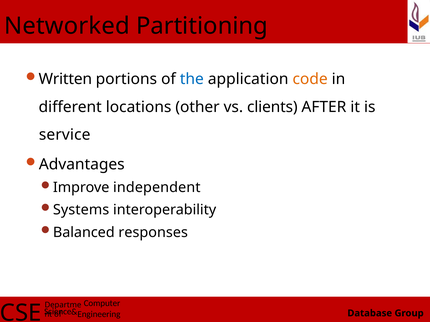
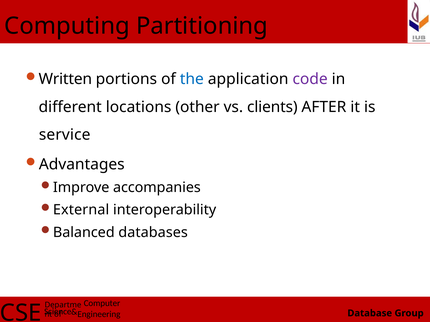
Networked: Networked -> Computing
code colour: orange -> purple
independent: independent -> accompanies
Systems: Systems -> External
responses: responses -> databases
